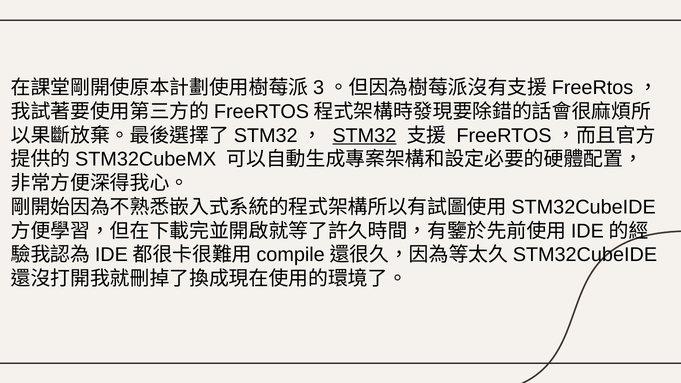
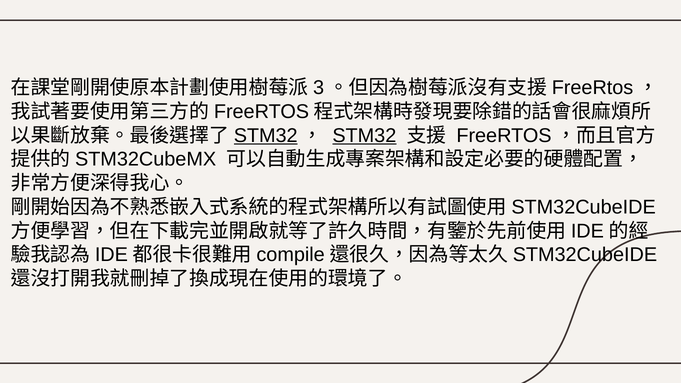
STM32 at (266, 136) underline: none -> present
